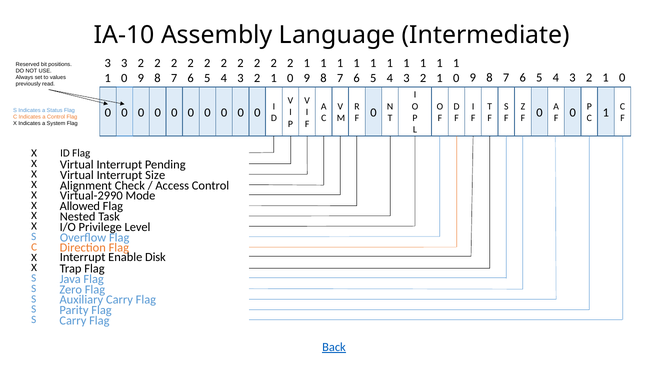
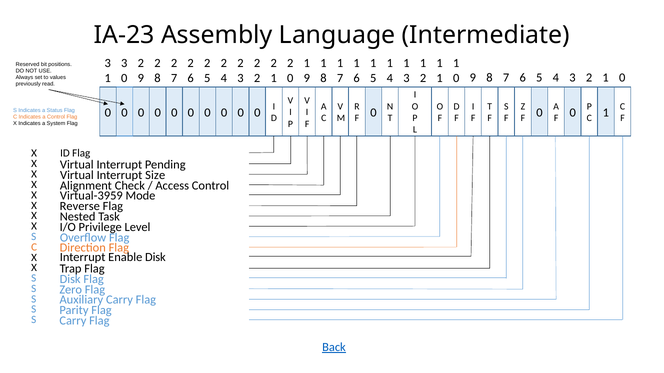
IA-10: IA-10 -> IA-23
Virtual-2990: Virtual-2990 -> Virtual-3959
Allowed: Allowed -> Reverse
S Java: Java -> Disk
